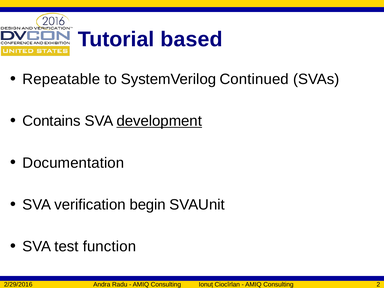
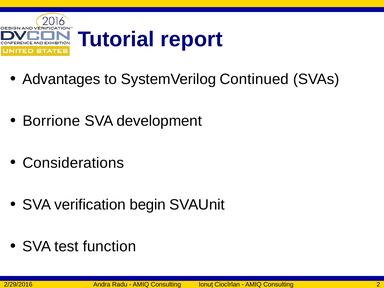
based: based -> report
Repeatable: Repeatable -> Advantages
Contains: Contains -> Borrione
development underline: present -> none
Documentation: Documentation -> Considerations
